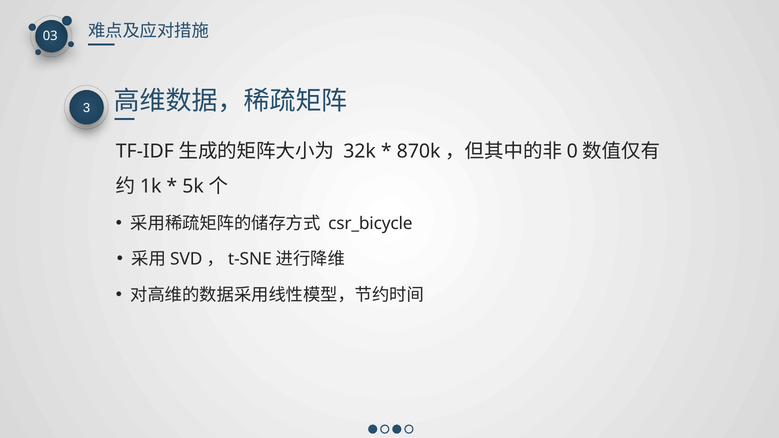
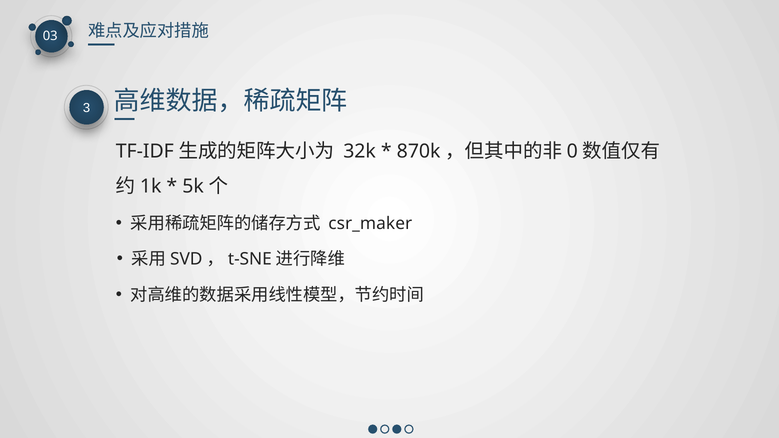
csr_bicycle: csr_bicycle -> csr_maker
